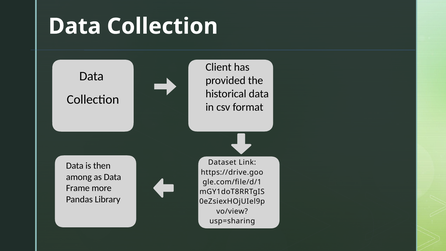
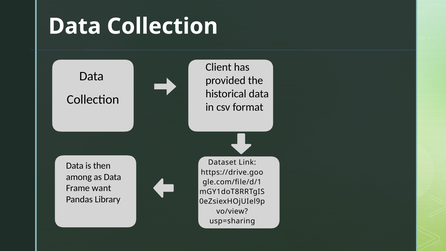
more: more -> want
